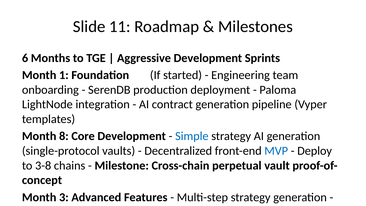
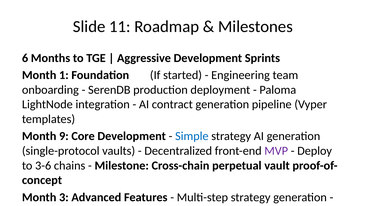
8: 8 -> 9
MVP colour: blue -> purple
3-8: 3-8 -> 3-6
